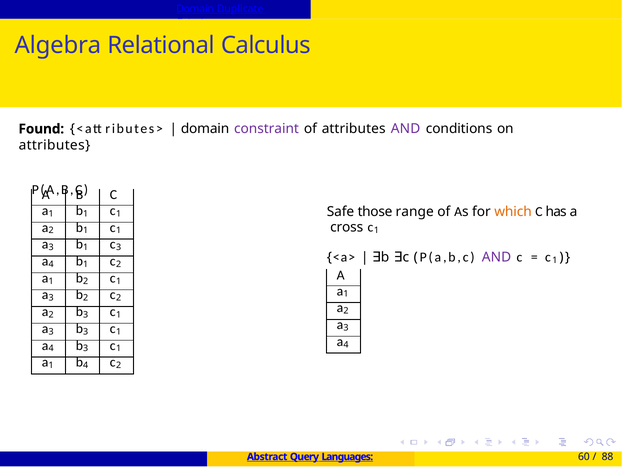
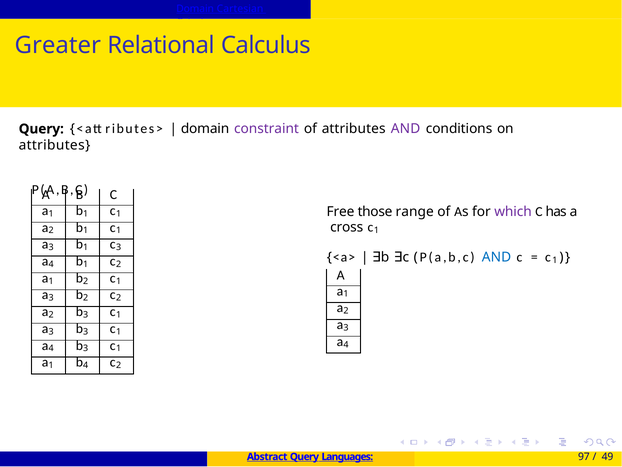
Duplicate: Duplicate -> Cartesian
Algebra: Algebra -> Greater
Found at (41, 129): Found -> Query
Safe: Safe -> Free
which colour: orange -> purple
AND at (496, 257) colour: purple -> blue
60: 60 -> 97
88: 88 -> 49
